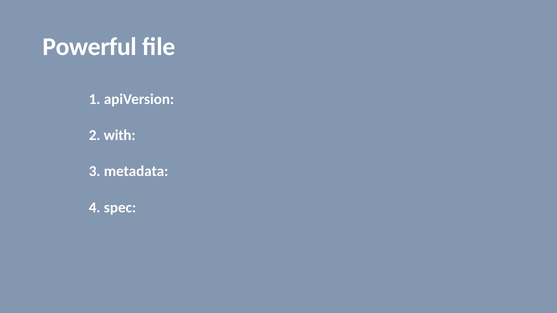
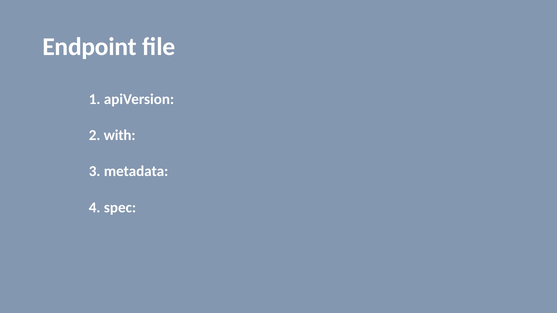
Powerful: Powerful -> Endpoint
